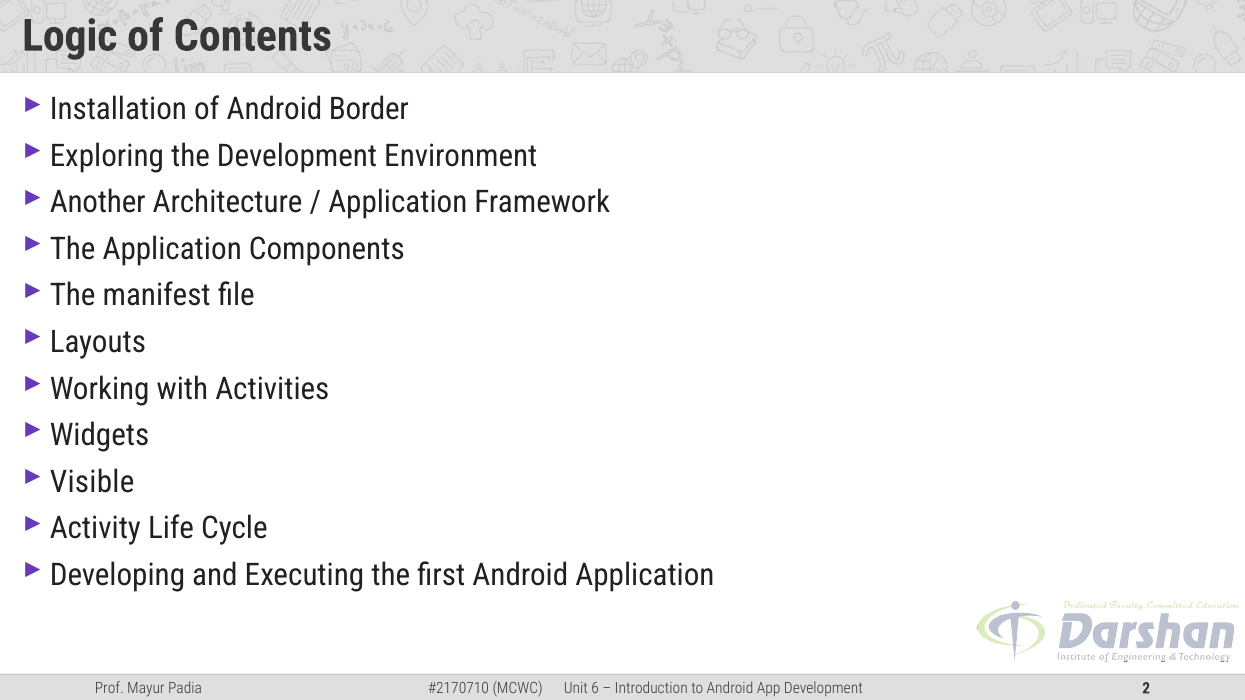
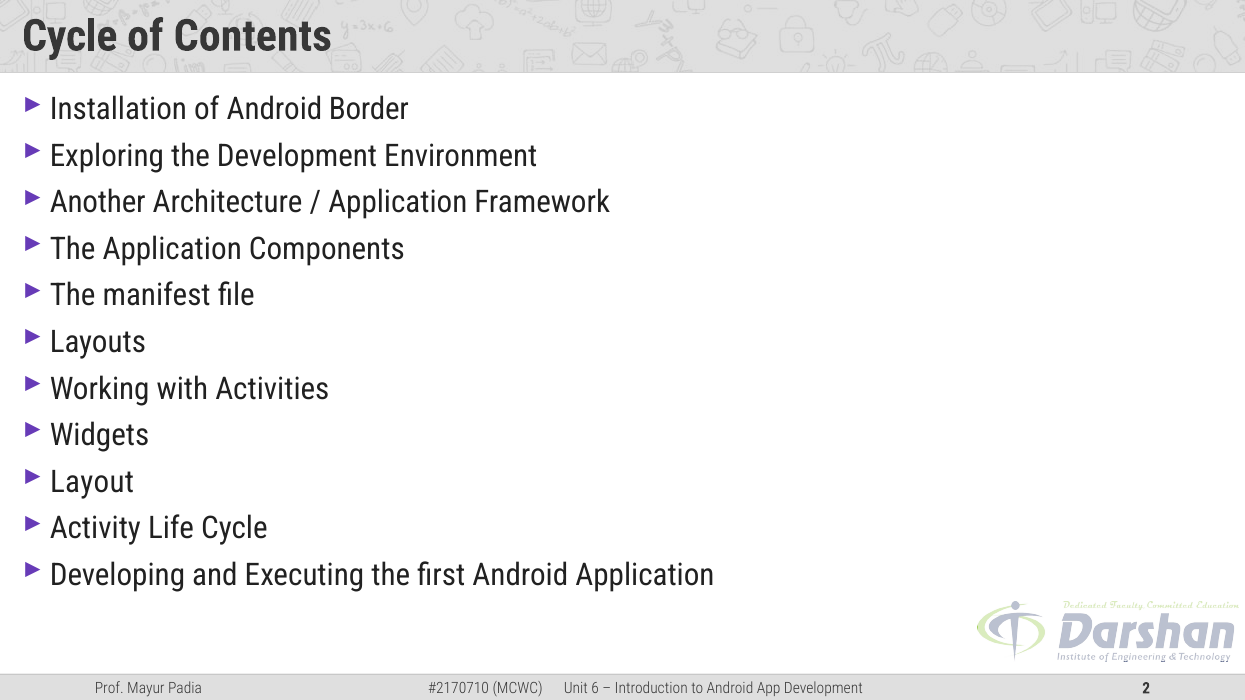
Logic at (70, 36): Logic -> Cycle
Visible: Visible -> Layout
